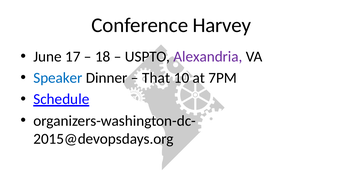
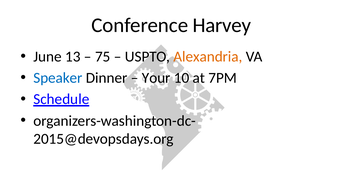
17: 17 -> 13
18: 18 -> 75
Alexandria colour: purple -> orange
That: That -> Your
